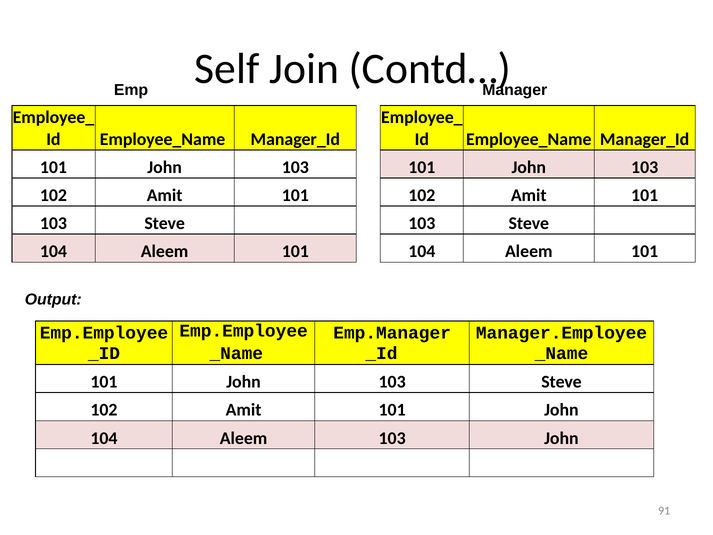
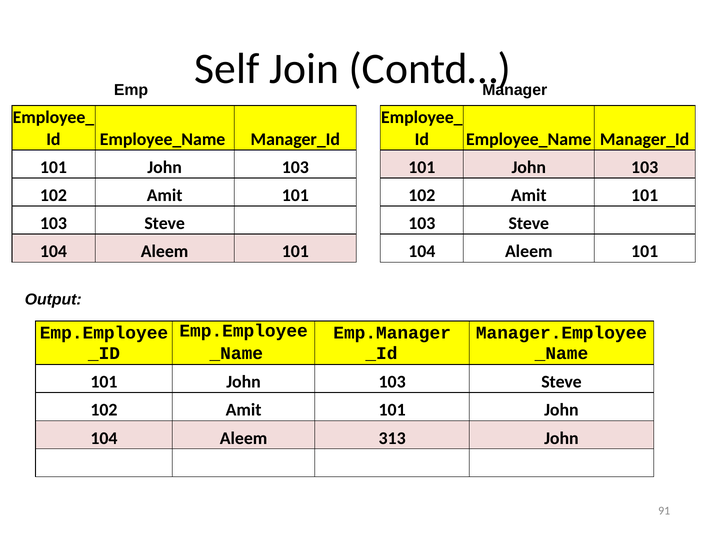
Aleem 103: 103 -> 313
